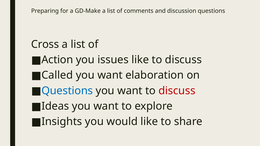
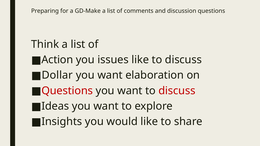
Cross: Cross -> Think
Called: Called -> Dollar
Questions at (67, 91) colour: blue -> red
